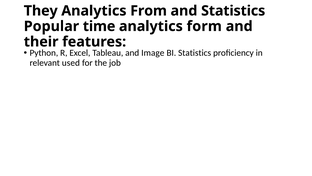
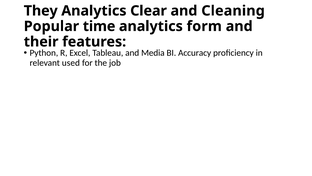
From: From -> Clear
and Statistics: Statistics -> Cleaning
Image: Image -> Media
BI Statistics: Statistics -> Accuracy
